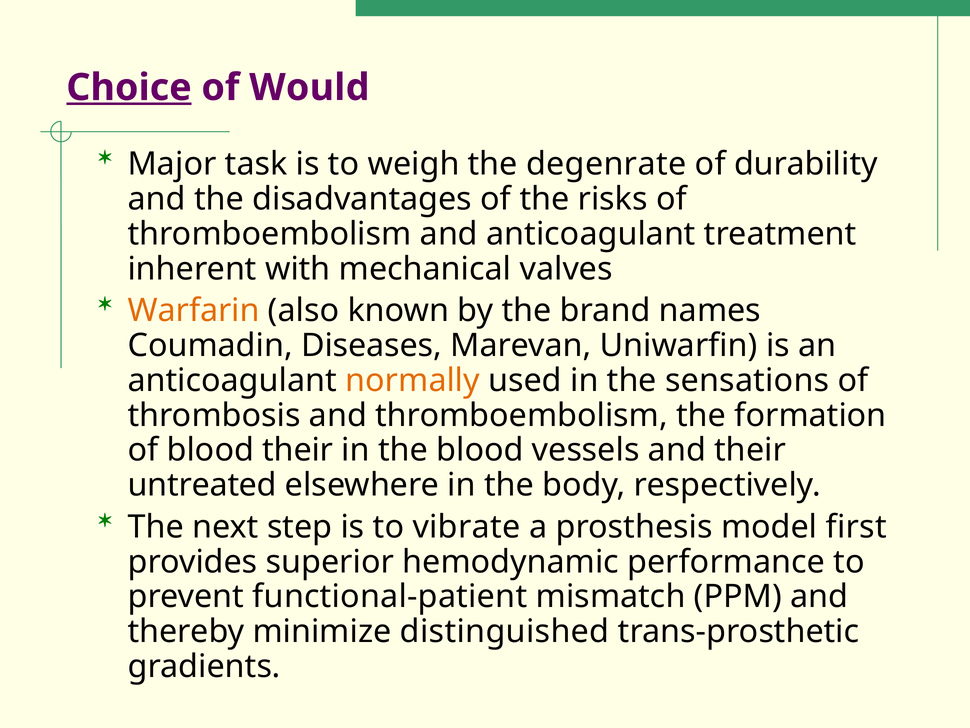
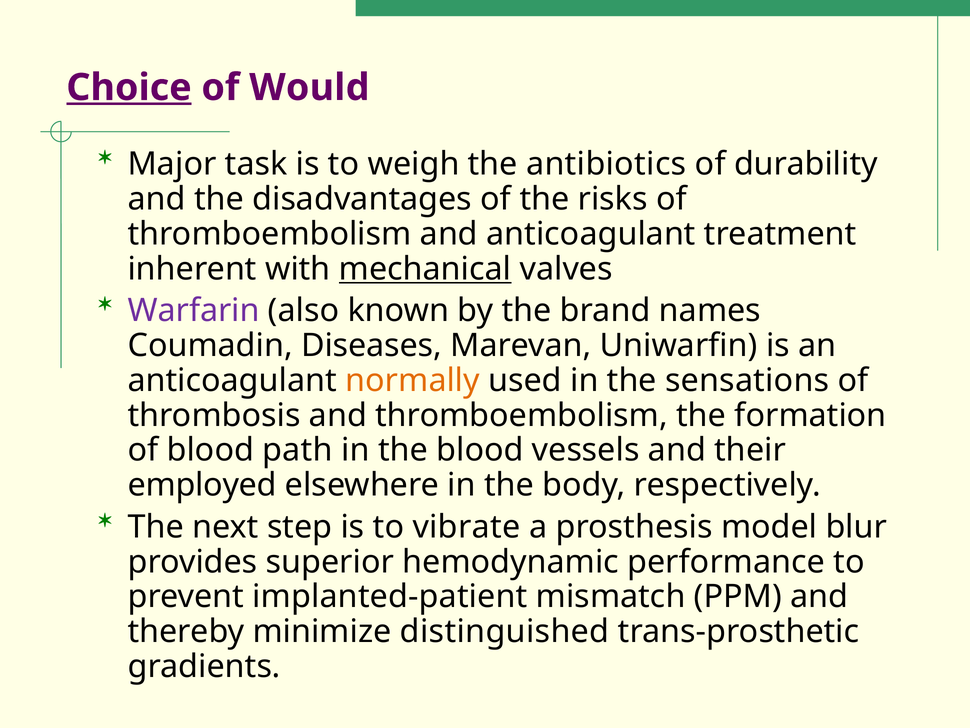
degenrate: degenrate -> antibiotics
mechanical underline: none -> present
Warfarin colour: orange -> purple
blood their: their -> path
untreated: untreated -> employed
first: first -> blur
functional-patient: functional-patient -> implanted-patient
